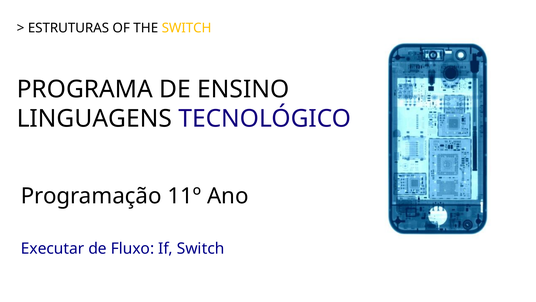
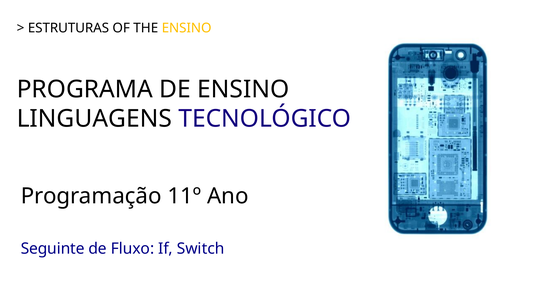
THE SWITCH: SWITCH -> ENSINO
Executar: Executar -> Seguinte
